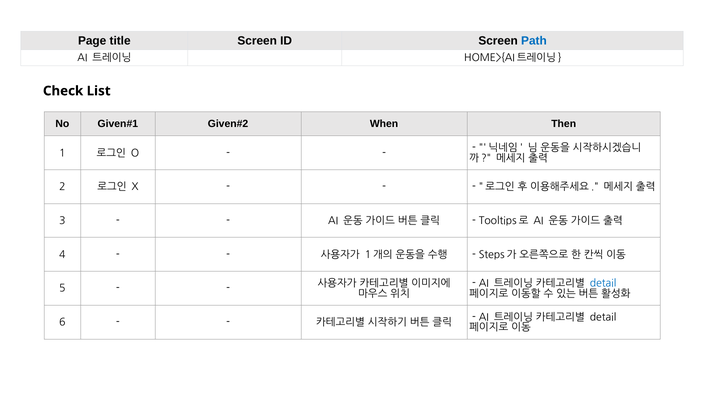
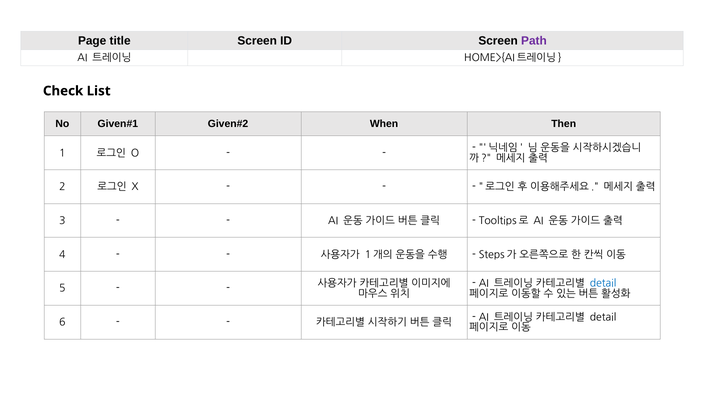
Path colour: blue -> purple
